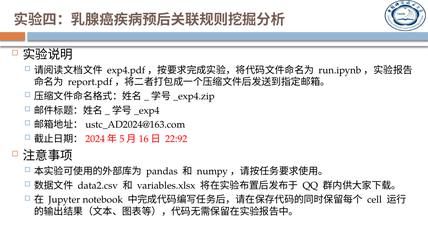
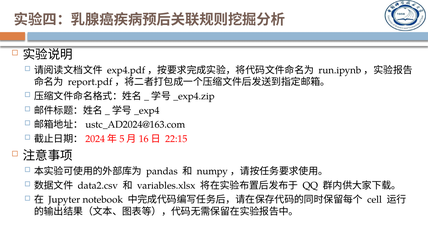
22:92: 22:92 -> 22:15
